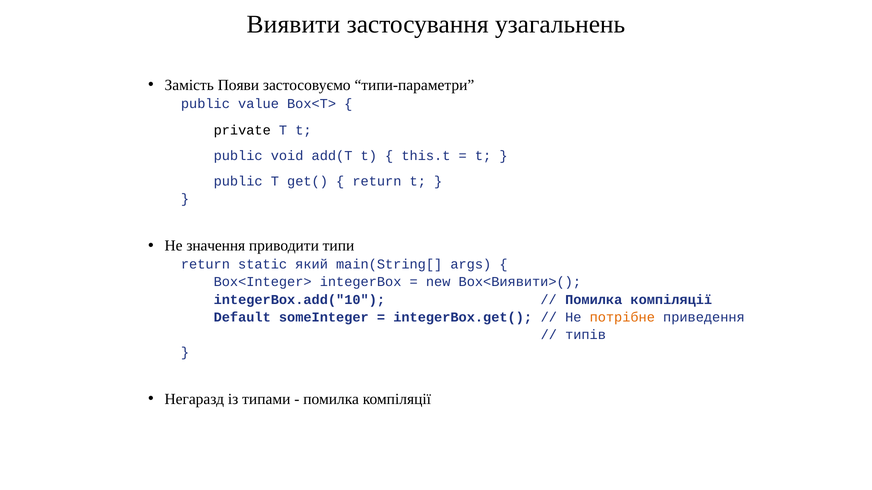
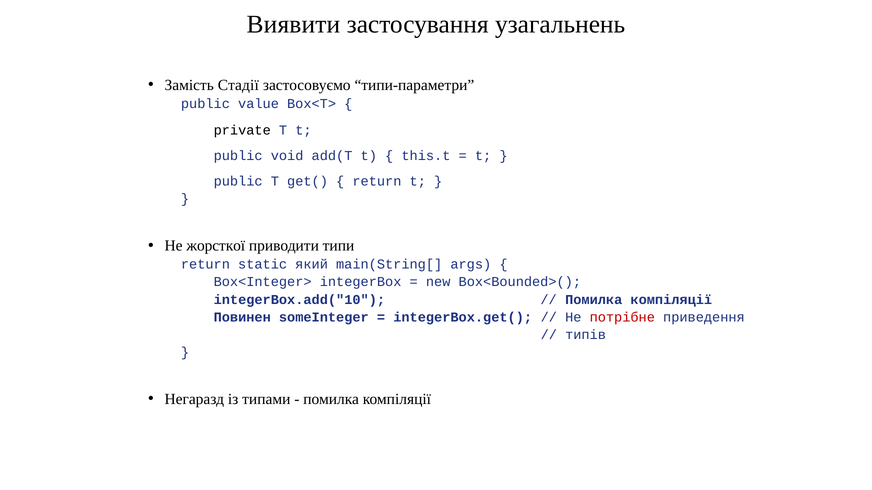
Появи: Появи -> Стадії
значення: значення -> жорсткої
Box<Виявити>(: Box<Виявити>( -> Box<Bounded>(
Default: Default -> Повинен
потрібне colour: orange -> red
